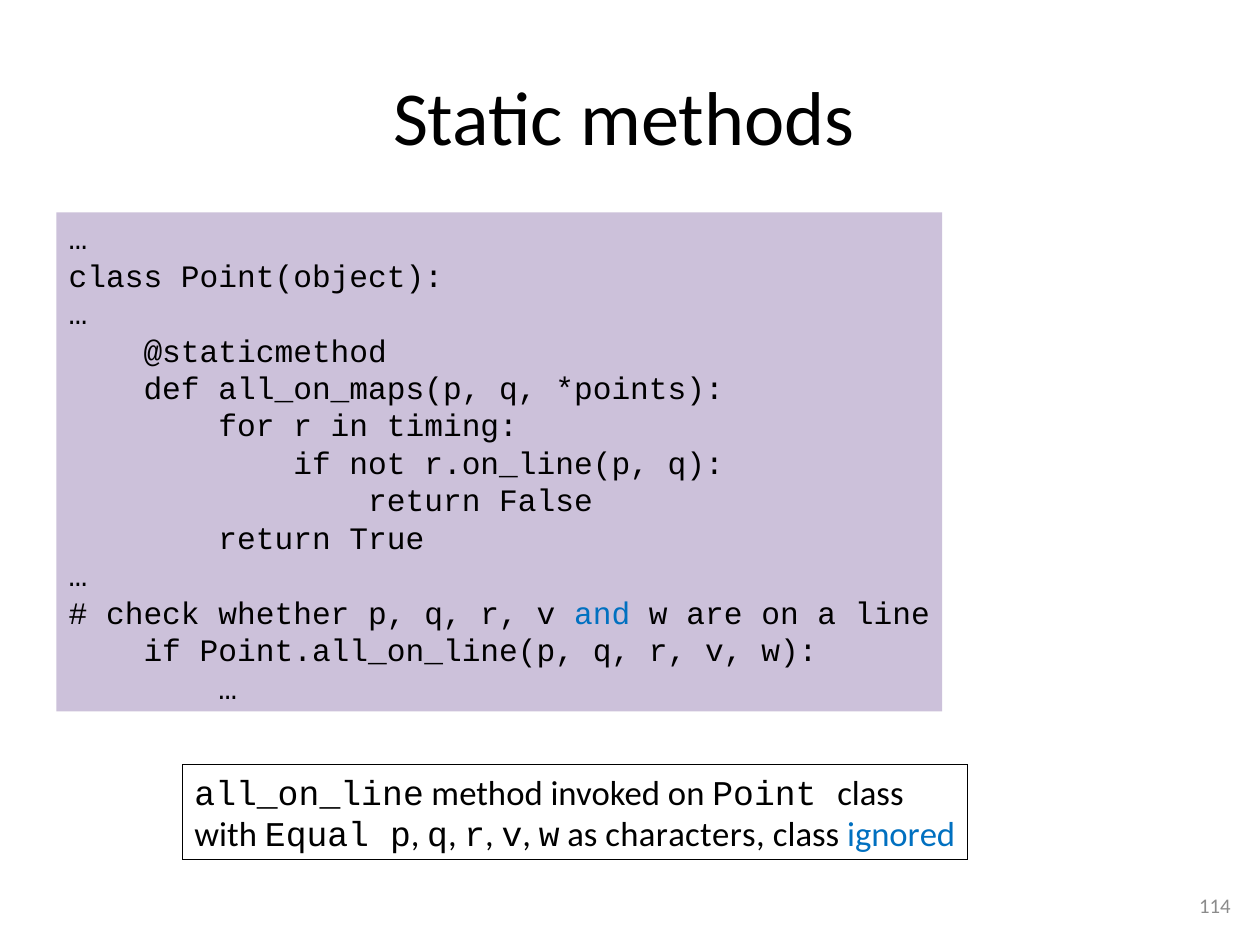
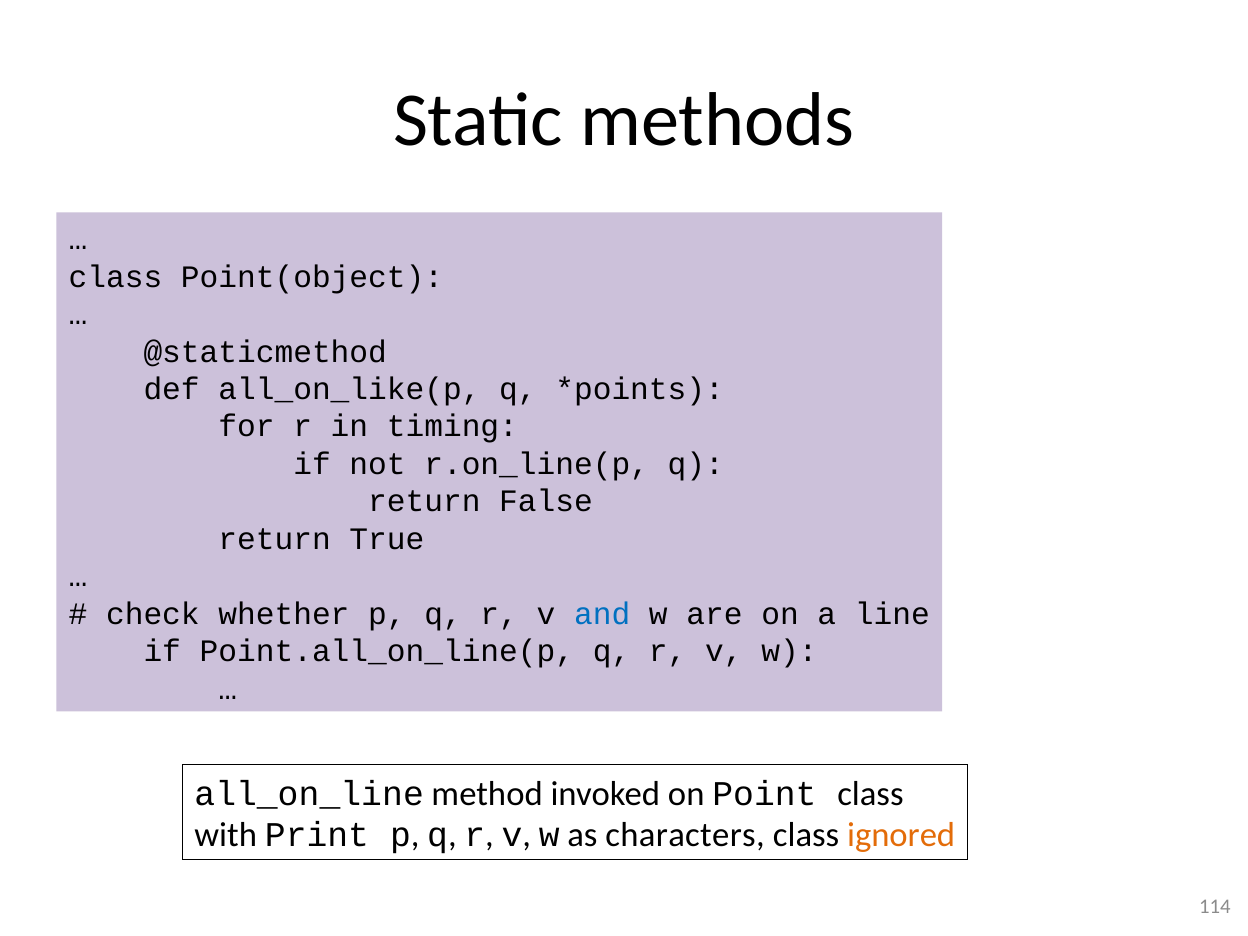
all_on_maps(p: all_on_maps(p -> all_on_like(p
Equal: Equal -> Print
ignored colour: blue -> orange
